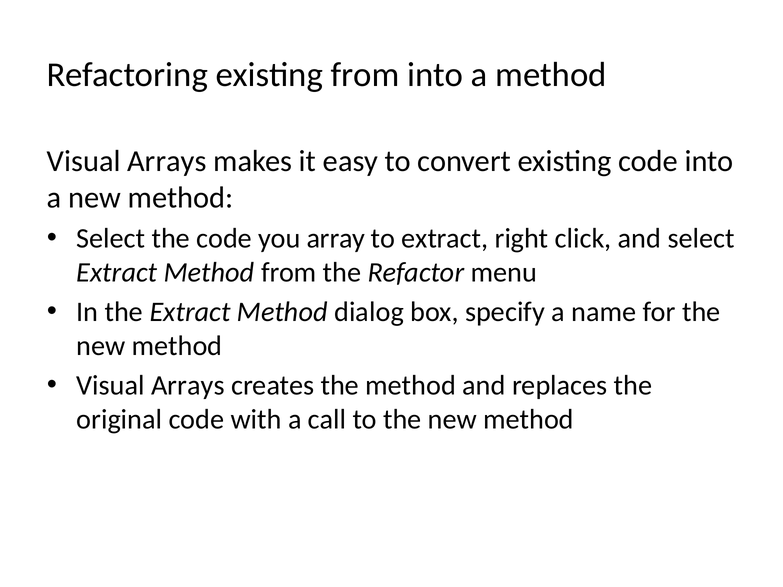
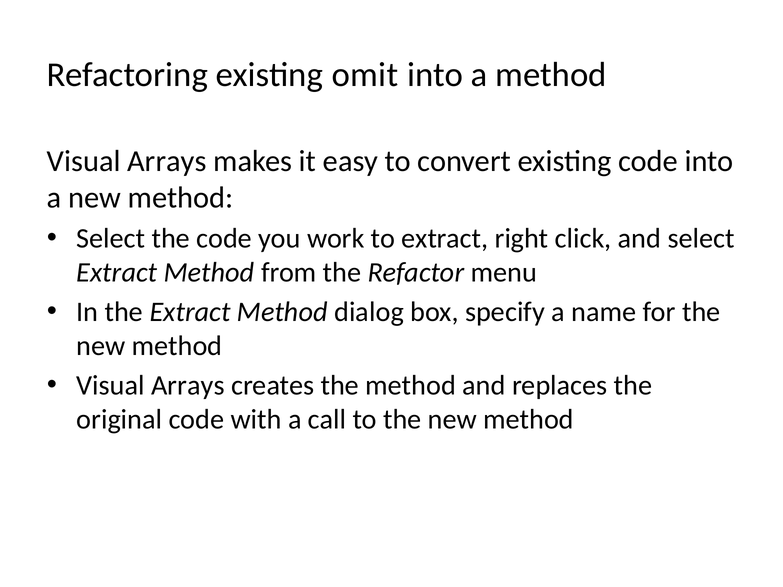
existing from: from -> omit
array: array -> work
